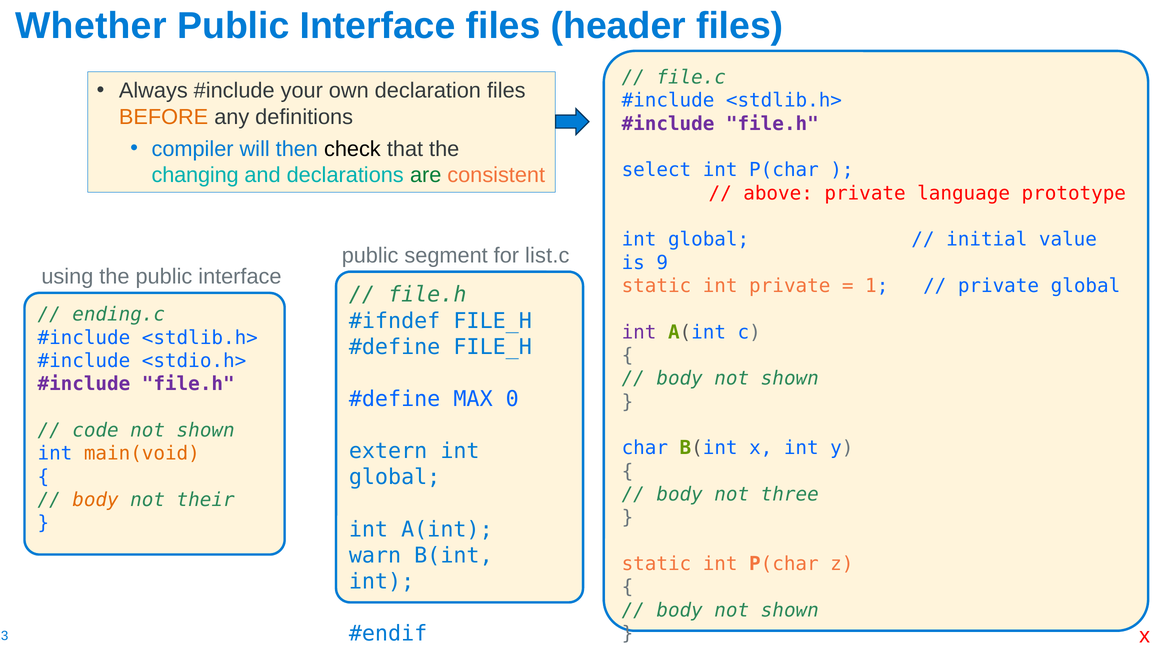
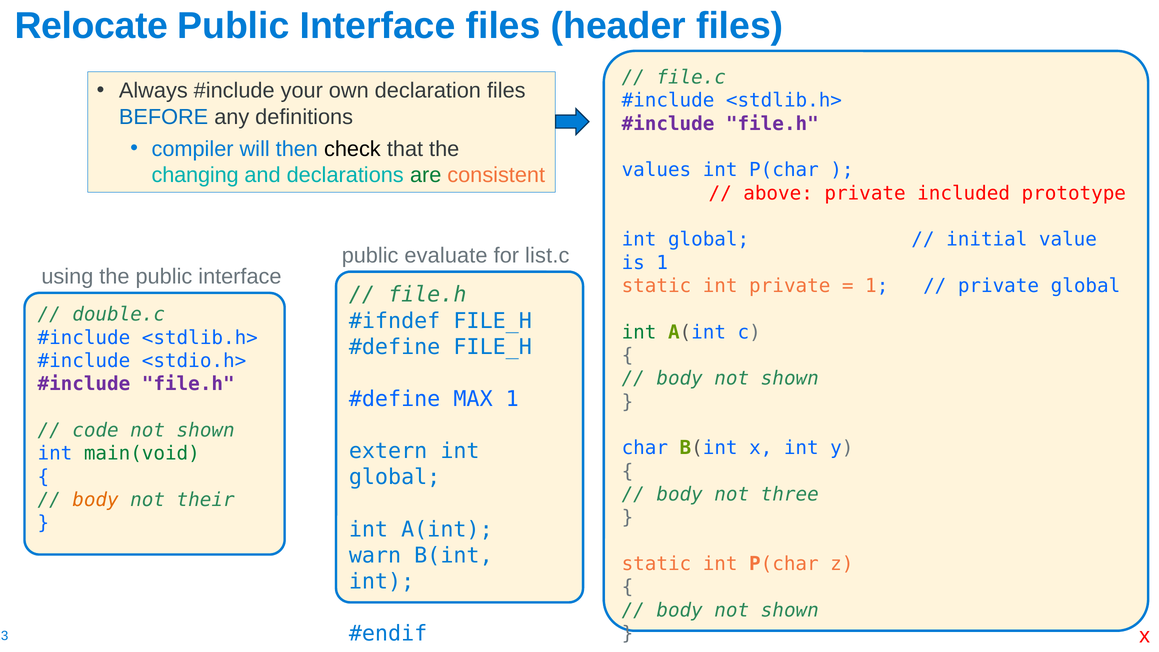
Whether: Whether -> Relocate
BEFORE colour: orange -> blue
select: select -> values
language: language -> included
segment: segment -> evaluate
is 9: 9 -> 1
ending.c: ending.c -> double.c
int at (639, 332) colour: purple -> green
MAX 0: 0 -> 1
main(void colour: orange -> green
